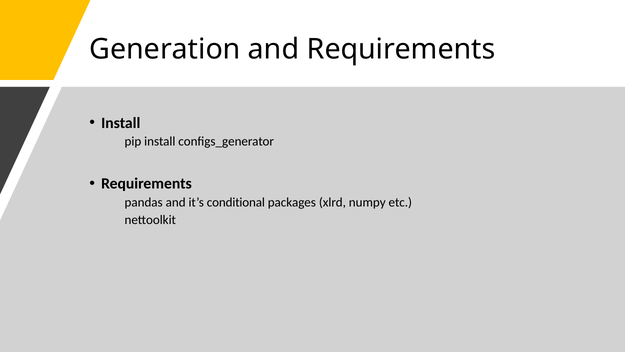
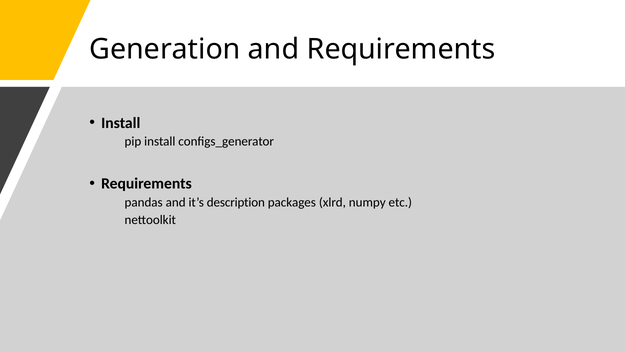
conditional: conditional -> description
